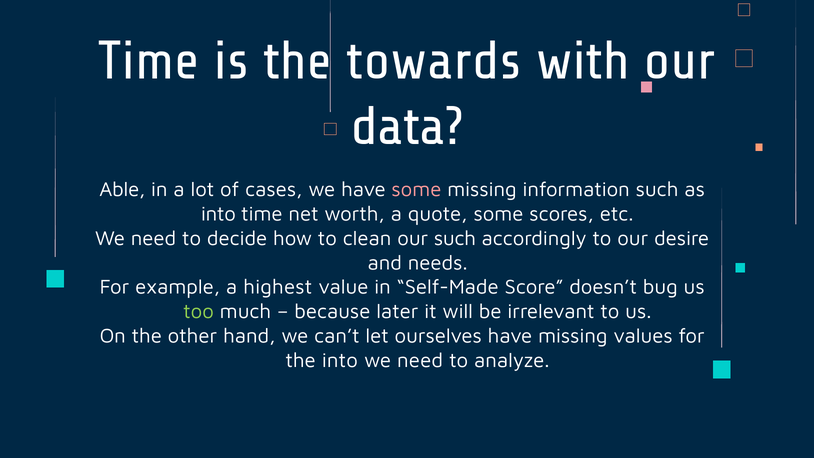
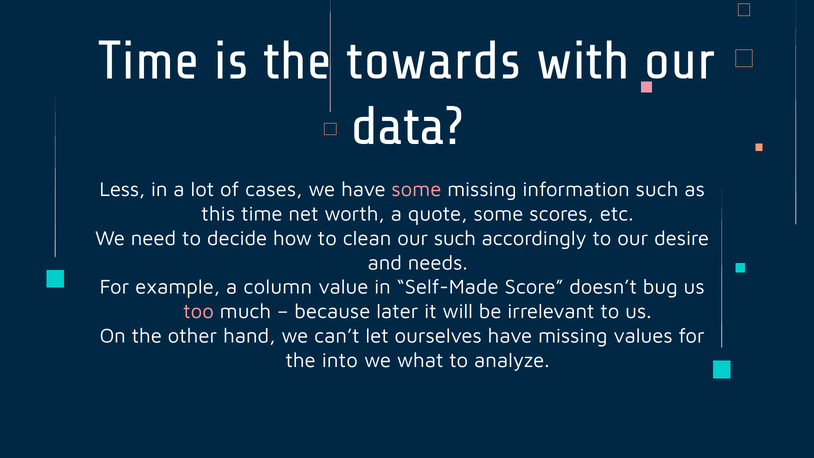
Able: Able -> Less
into at (218, 214): into -> this
highest: highest -> column
too colour: light green -> pink
need at (420, 360): need -> what
